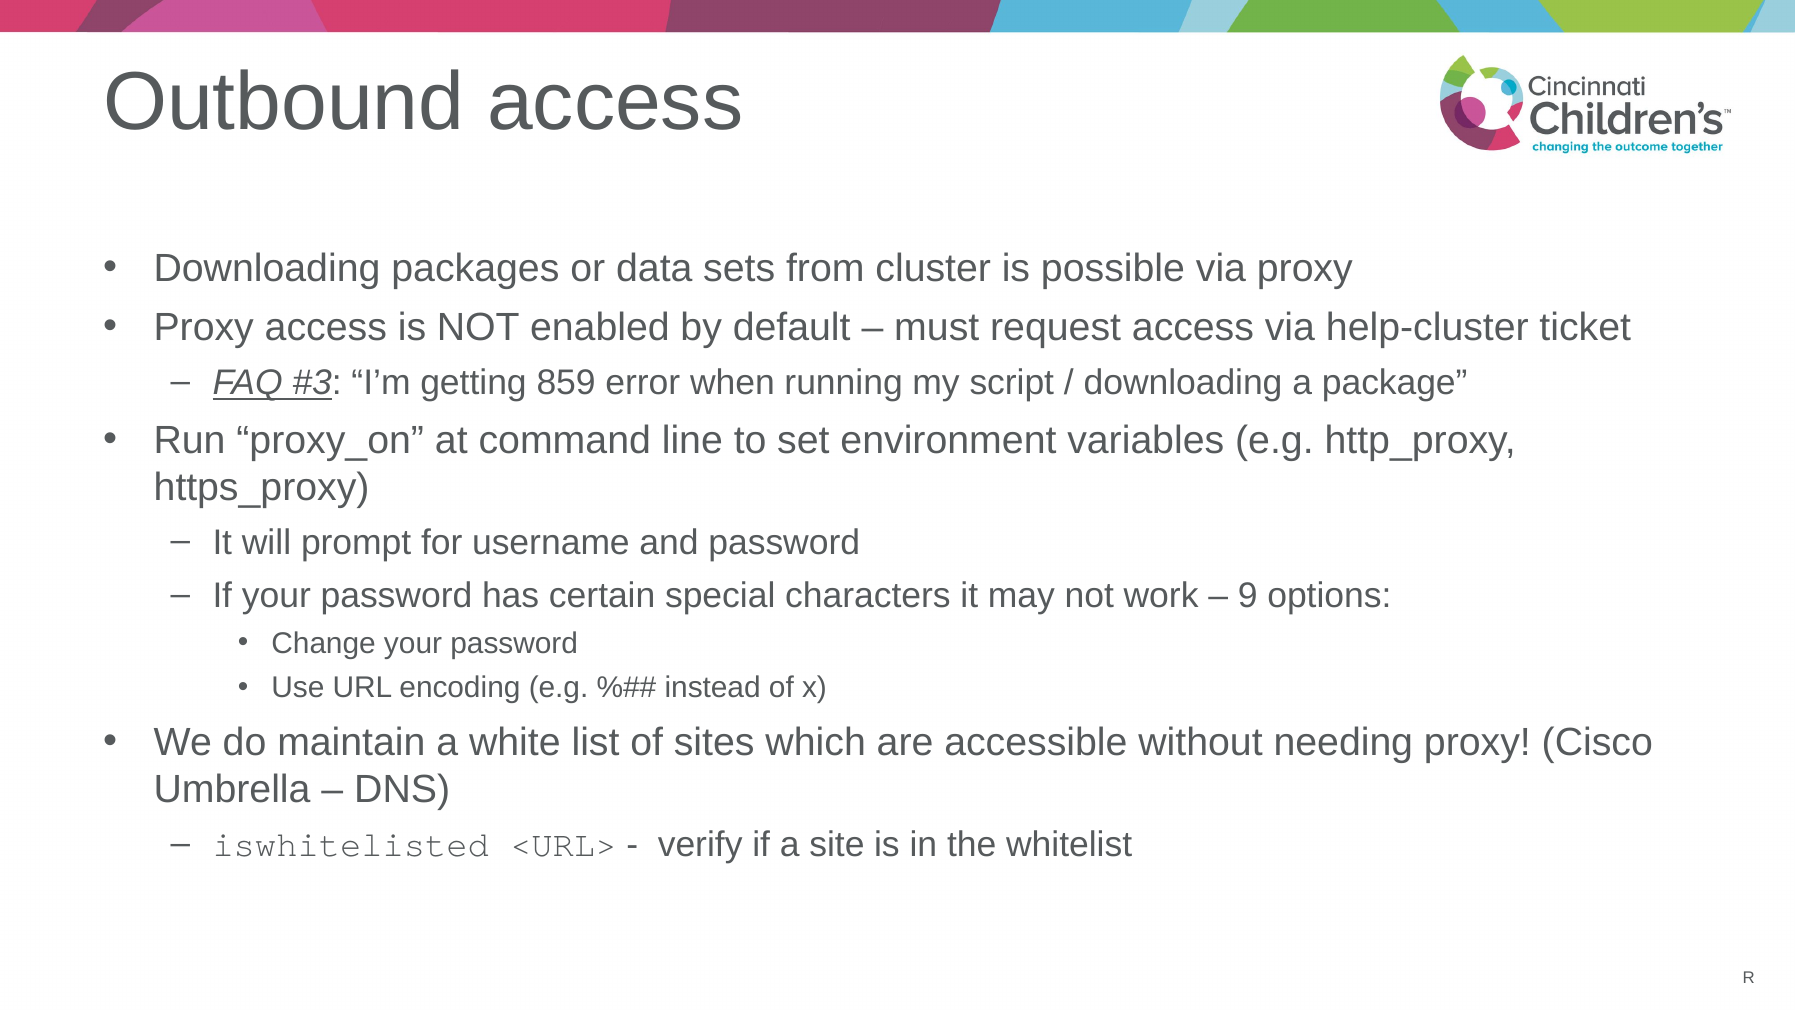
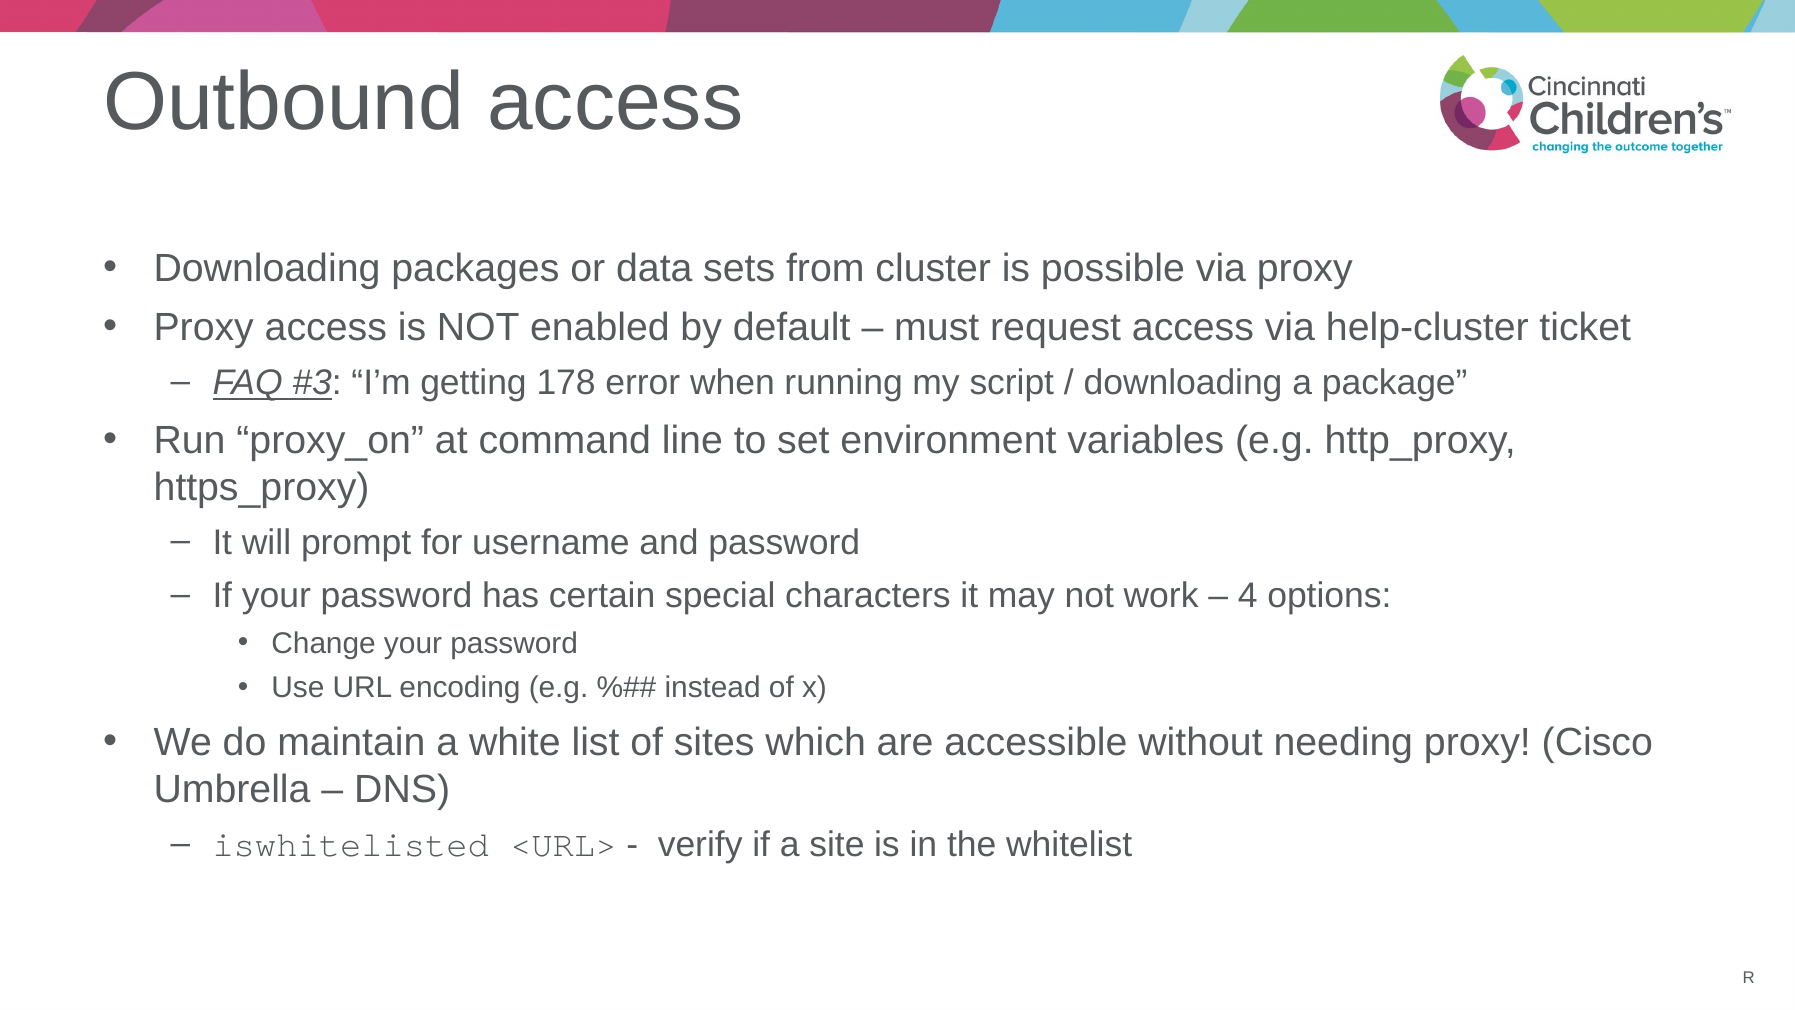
859: 859 -> 178
9: 9 -> 4
